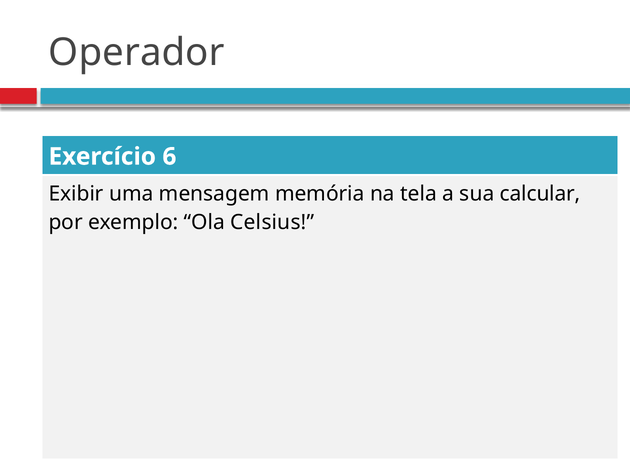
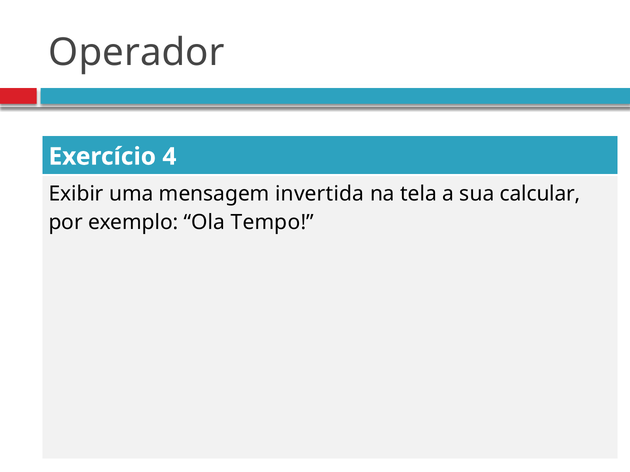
6: 6 -> 4
memória: memória -> invertida
Celsius: Celsius -> Tempo
